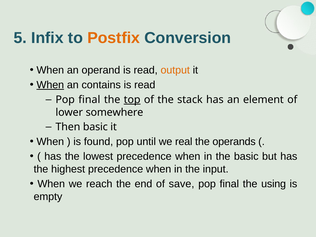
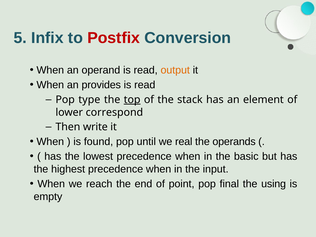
Postfix colour: orange -> red
When at (50, 85) underline: present -> none
contains: contains -> provides
final at (89, 100): final -> type
somewhere: somewhere -> correspond
Then basic: basic -> write
save: save -> point
